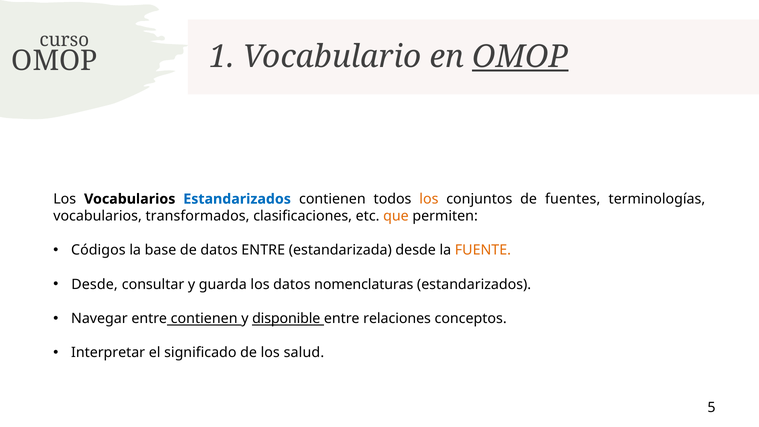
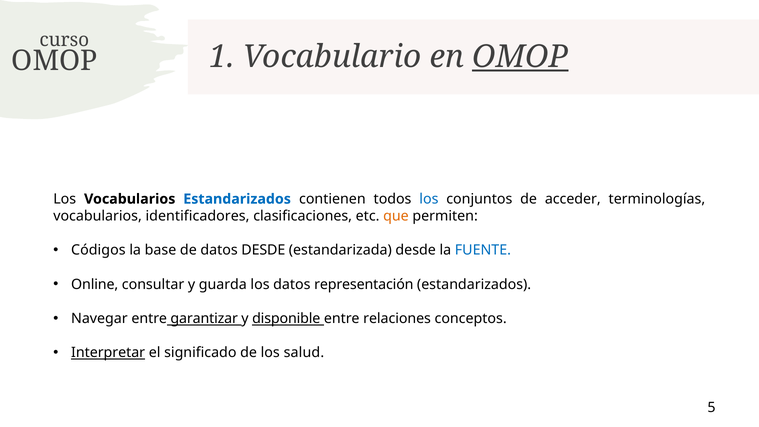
los at (429, 199) colour: orange -> blue
fuentes: fuentes -> acceder
transformados: transformados -> identificadores
datos ENTRE: ENTRE -> DESDE
FUENTE colour: orange -> blue
Desde at (95, 284): Desde -> Online
nomenclaturas: nomenclaturas -> representación
entre contienen: contienen -> garantizar
Interpretar underline: none -> present
